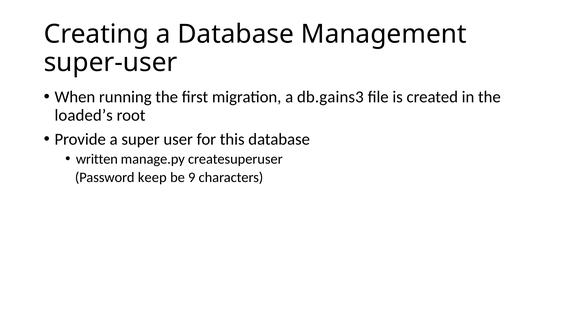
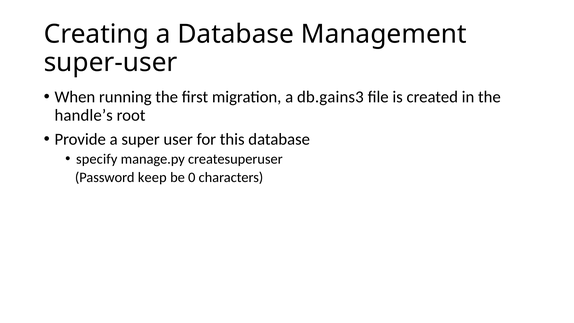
loaded’s: loaded’s -> handle’s
written: written -> specify
9: 9 -> 0
